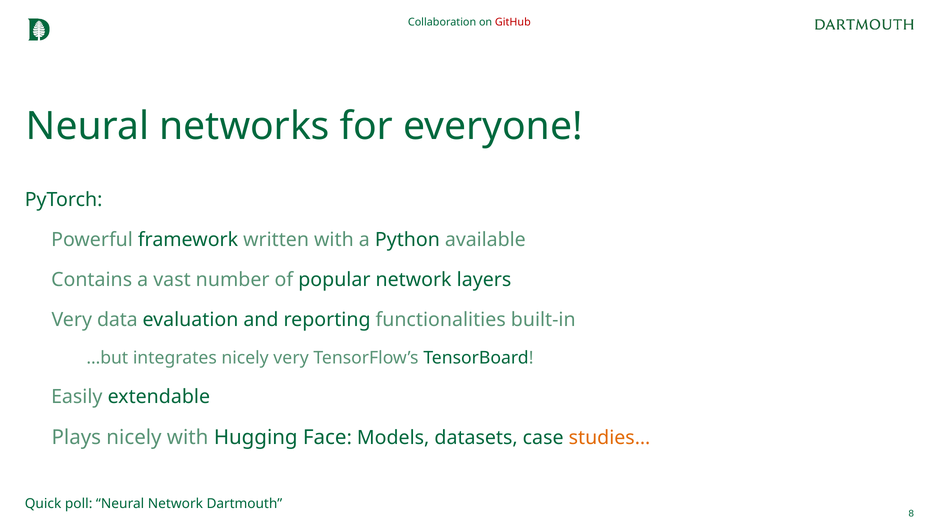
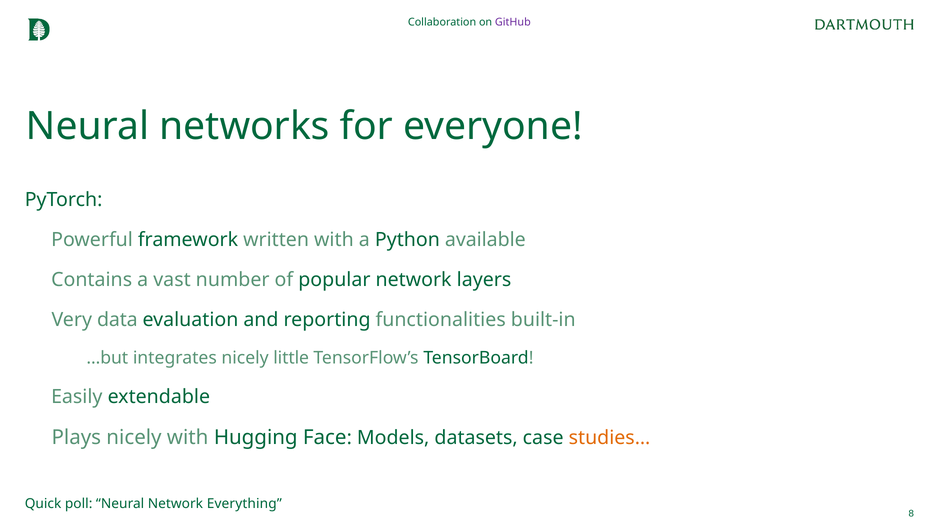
GitHub colour: red -> purple
nicely very: very -> little
Dartmouth: Dartmouth -> Everything
